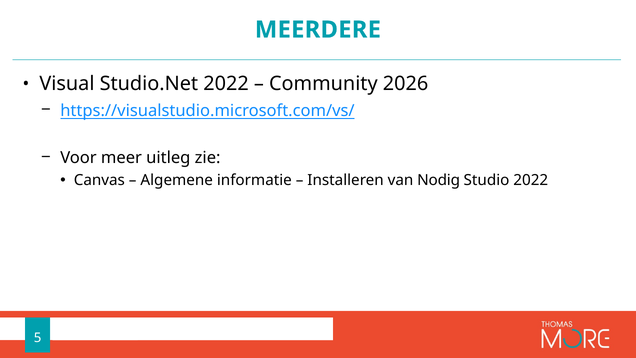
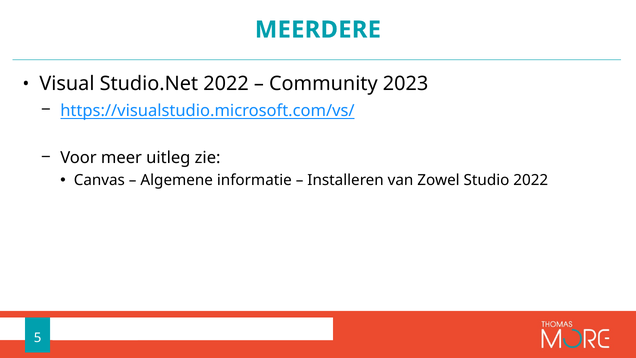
2026: 2026 -> 2023
Nodig: Nodig -> Zowel
